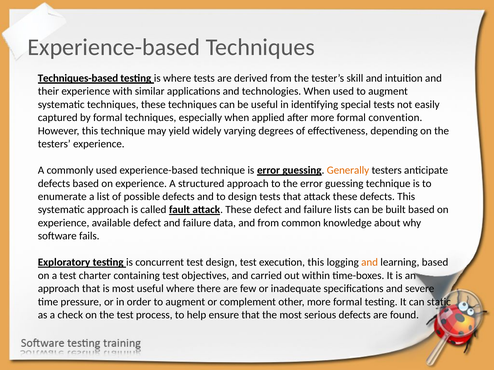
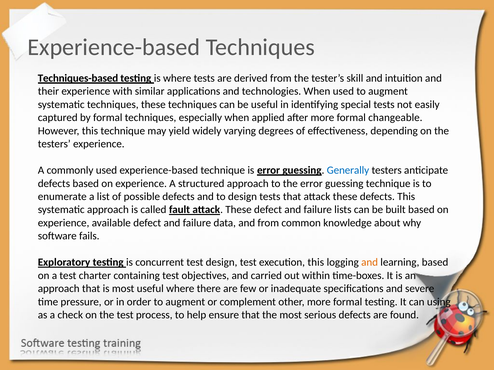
convention: convention -> changeable
Generally colour: orange -> blue
static: static -> using
